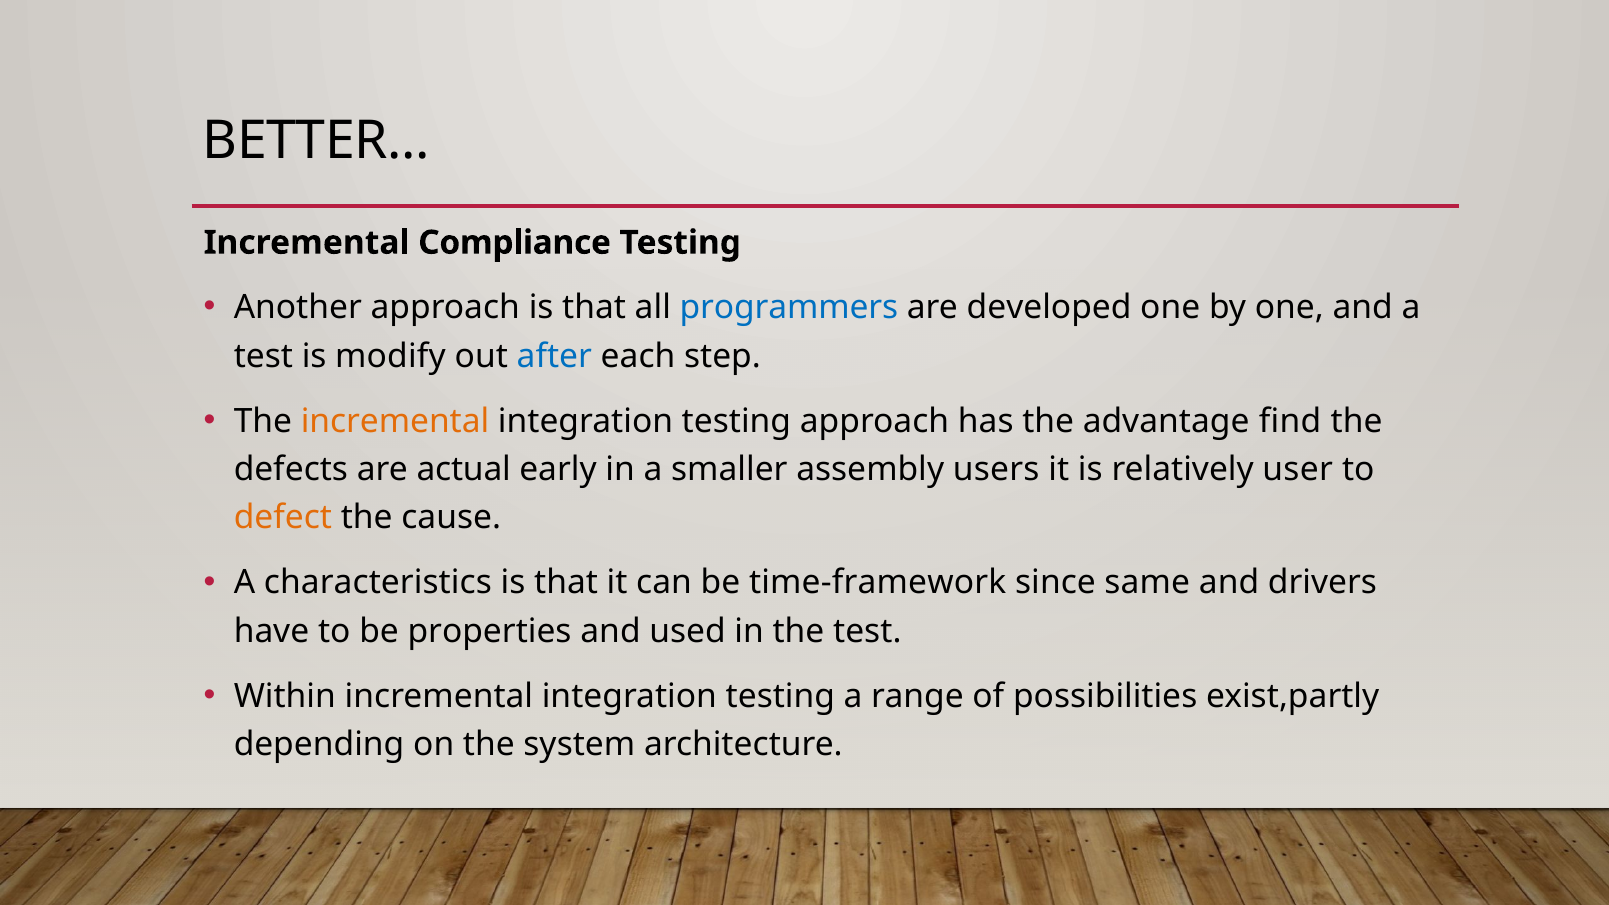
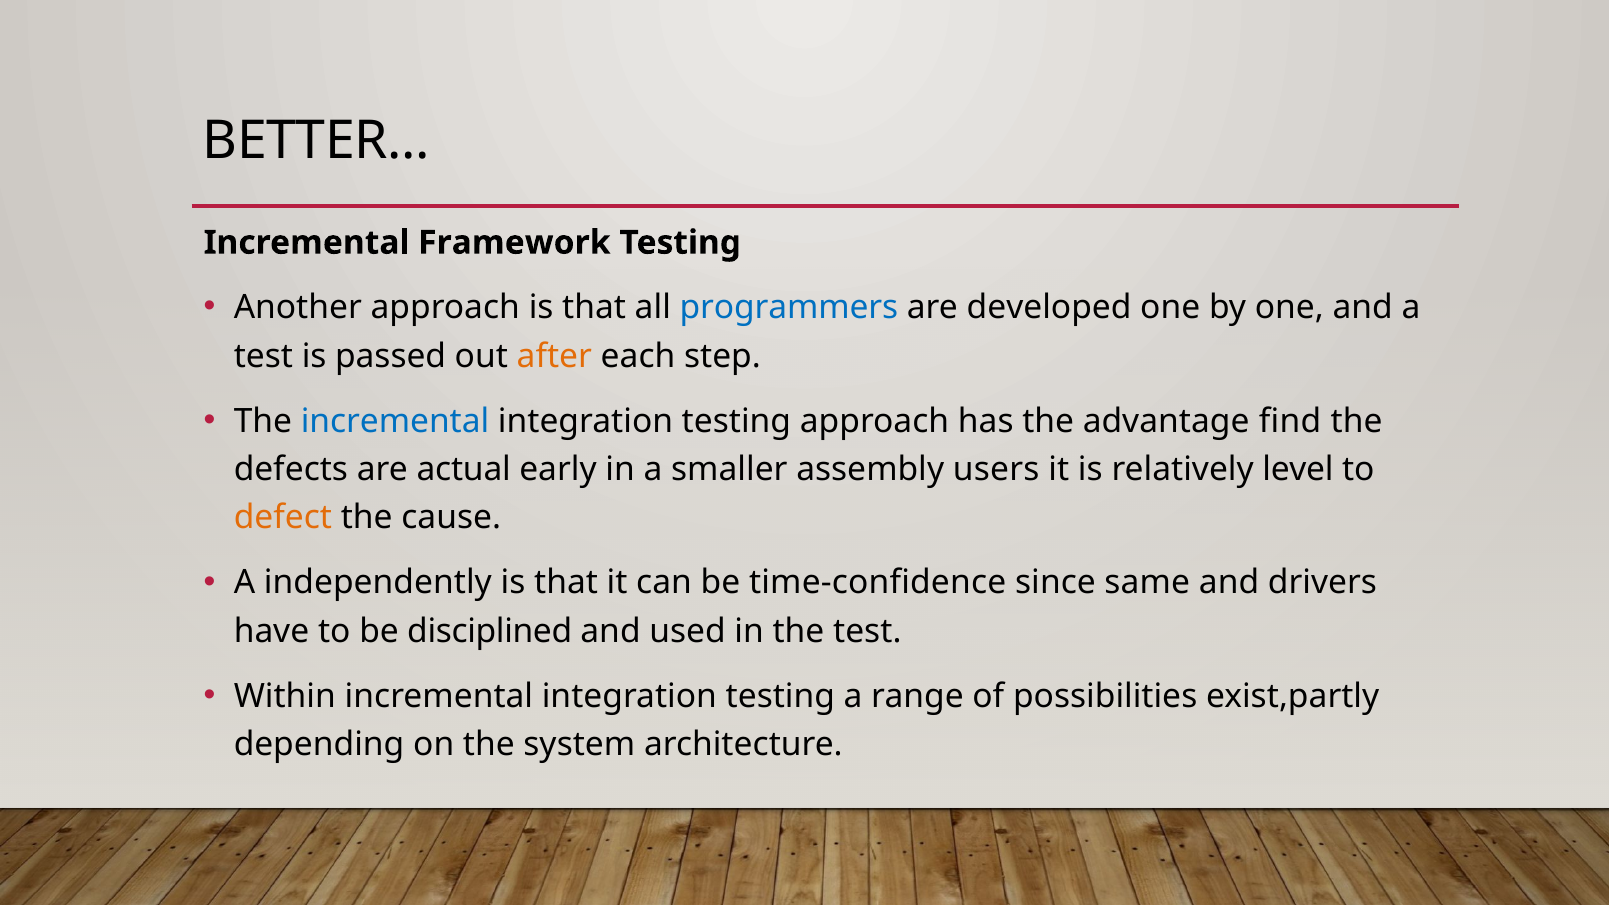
Compliance: Compliance -> Framework
modify: modify -> passed
after colour: blue -> orange
incremental at (395, 421) colour: orange -> blue
user: user -> level
characteristics: characteristics -> independently
time-framework: time-framework -> time-confidence
properties: properties -> disciplined
